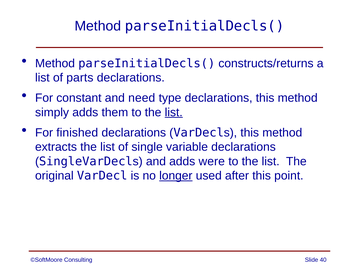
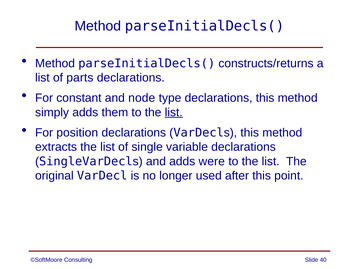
need: need -> node
finished: finished -> position
longer underline: present -> none
